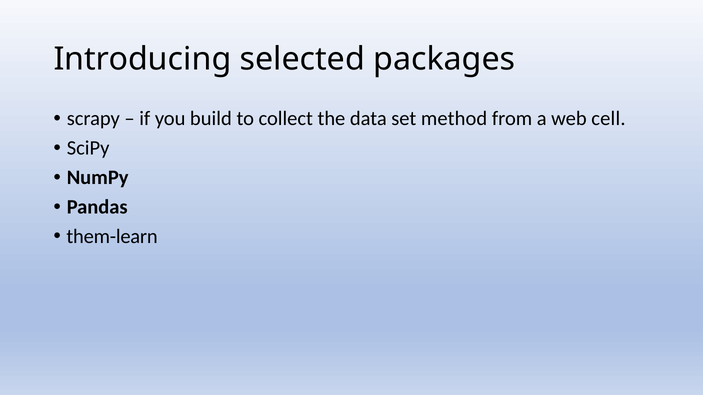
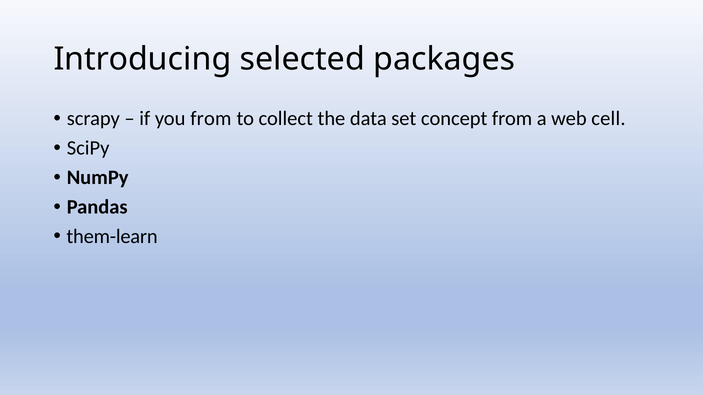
you build: build -> from
method: method -> concept
